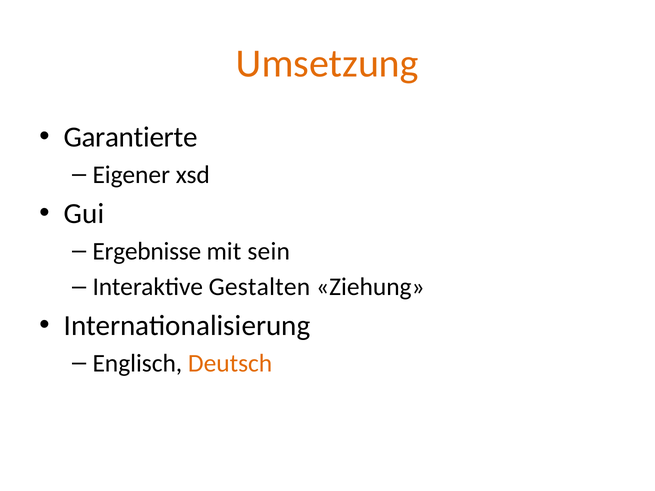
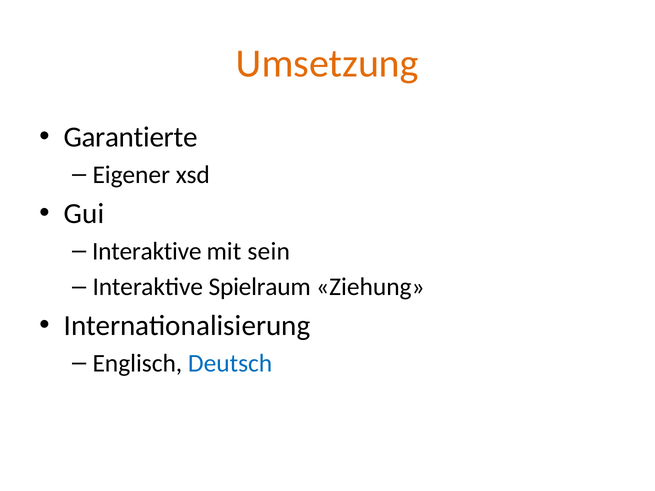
Ergebnisse at (147, 251): Ergebnisse -> Interaktive
Gestalten: Gestalten -> Spielraum
Deutsch colour: orange -> blue
